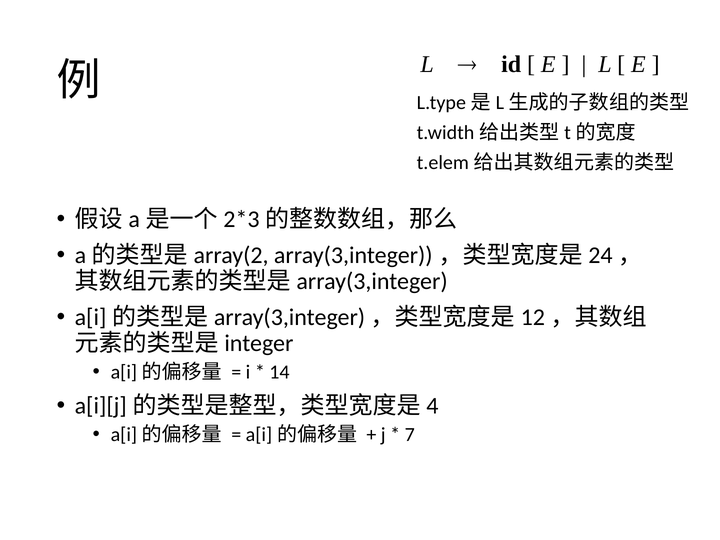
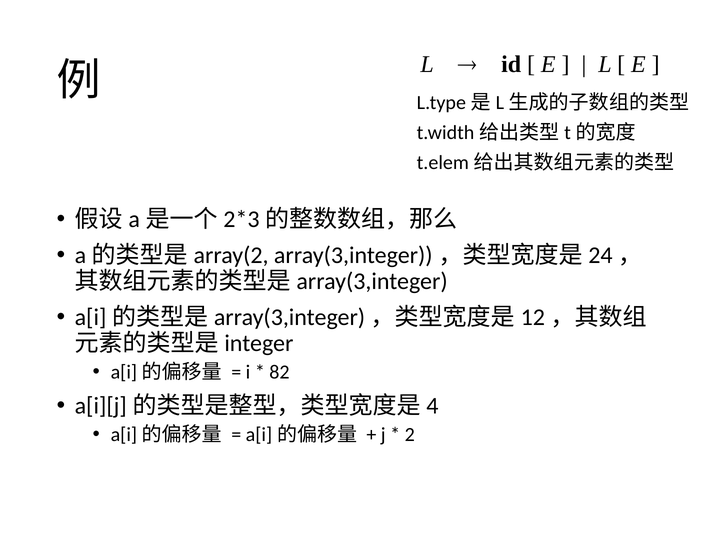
14: 14 -> 82
7: 7 -> 2
